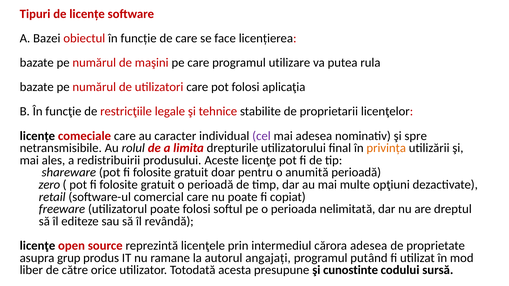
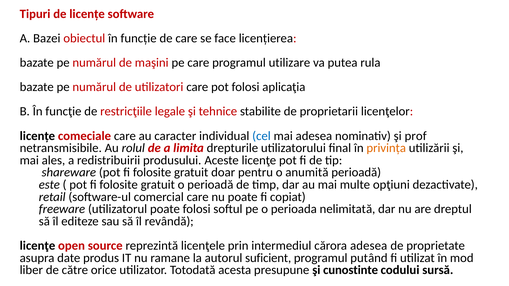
cel colour: purple -> blue
spre: spre -> prof
zero: zero -> este
grup: grup -> date
angajaţi: angajaţi -> suficient
